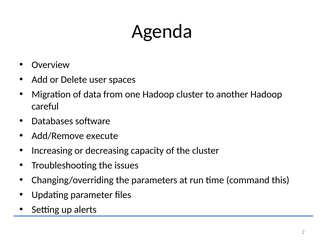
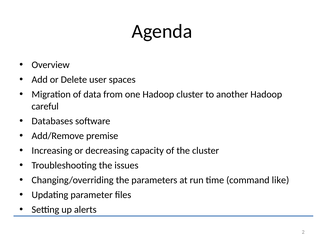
execute: execute -> premise
this: this -> like
